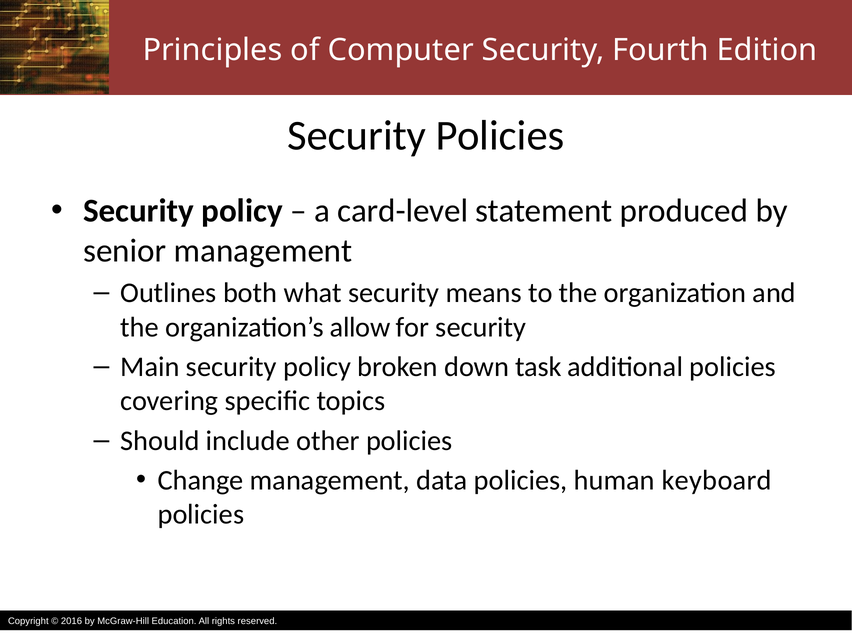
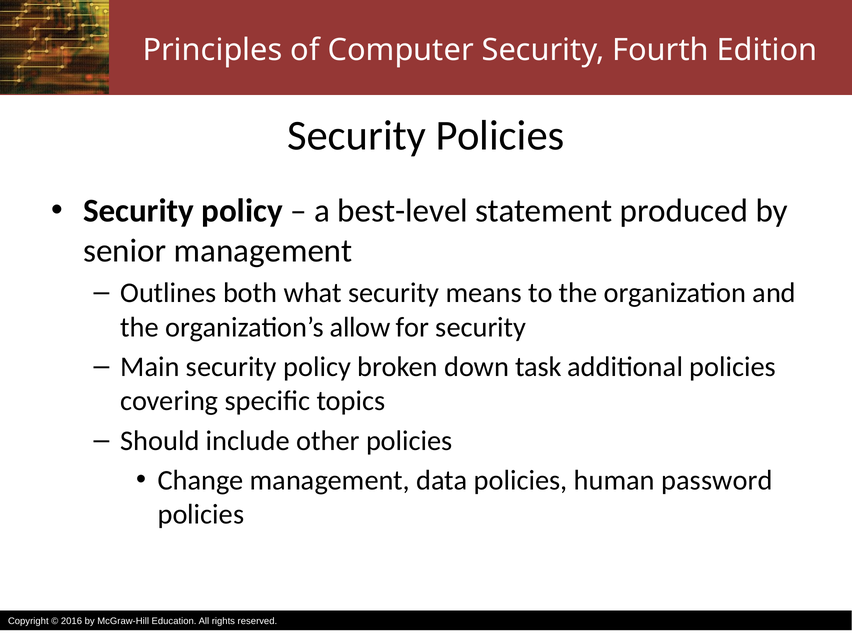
card-level: card-level -> best-level
keyboard: keyboard -> password
